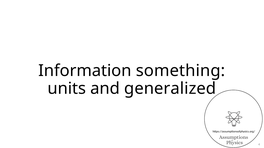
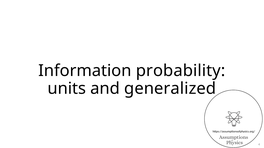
something: something -> probability
